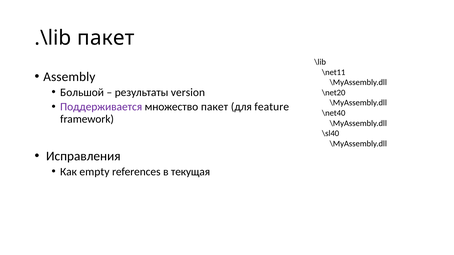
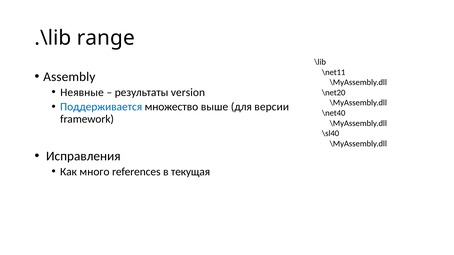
.\lib пакет: пакет -> range
Большой: Большой -> Неявные
Поддерживается colour: purple -> blue
множество пакет: пакет -> выше
feature: feature -> версии
empty: empty -> много
